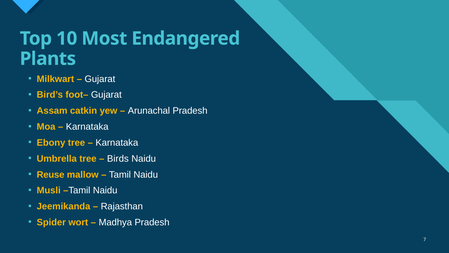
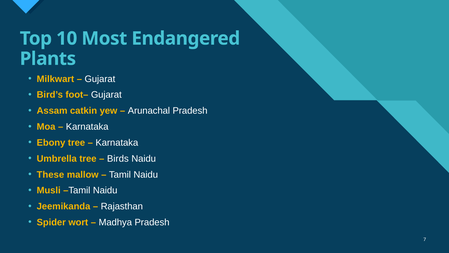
Reuse: Reuse -> These
